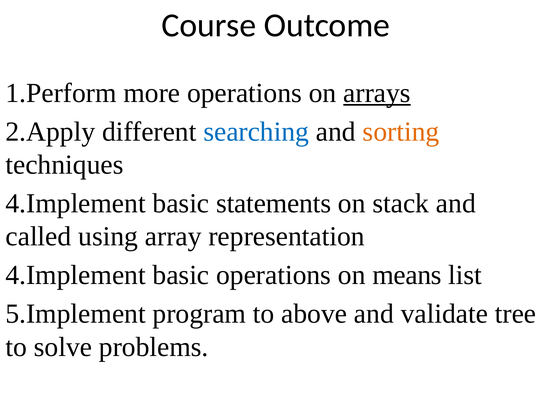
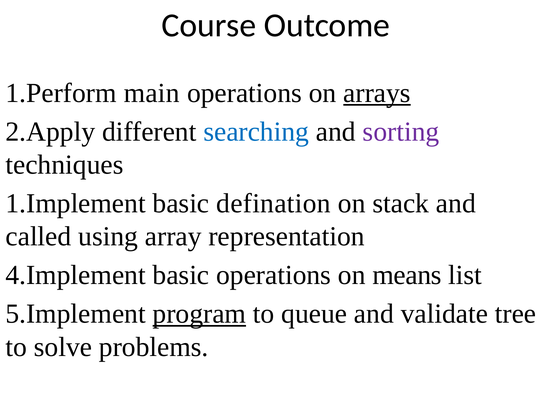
more: more -> main
sorting colour: orange -> purple
4.Implement at (76, 203): 4.Implement -> 1.Implement
statements: statements -> defination
program underline: none -> present
above: above -> queue
